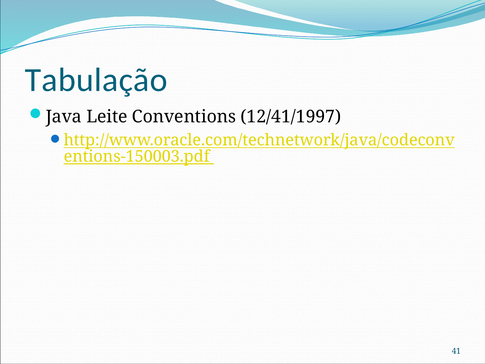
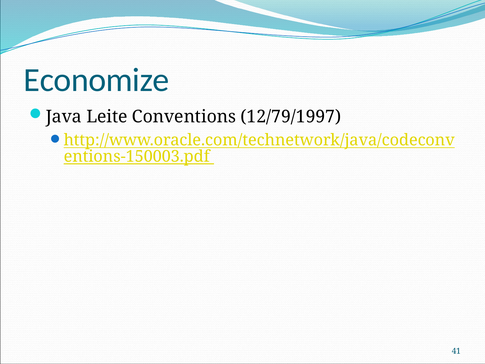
Tabulação: Tabulação -> Economize
12/41/1997: 12/41/1997 -> 12/79/1997
